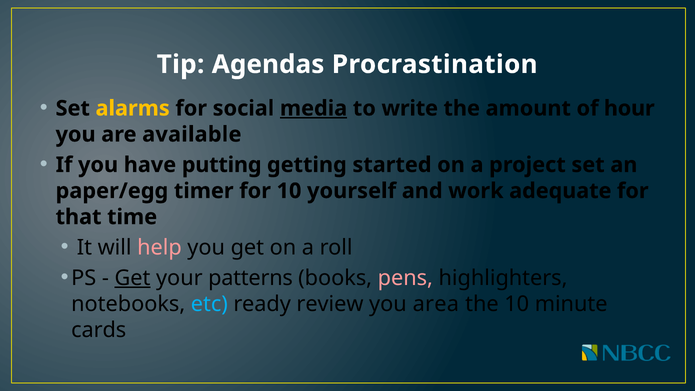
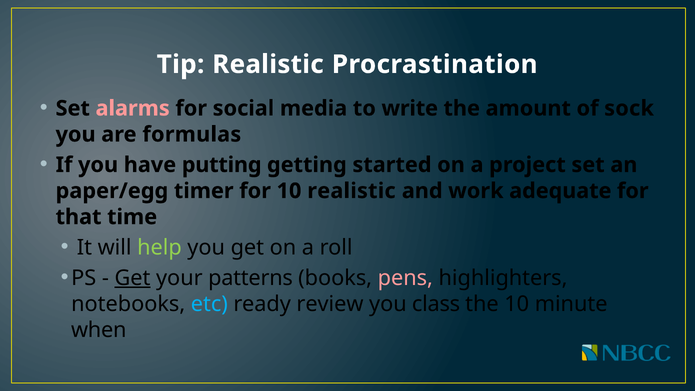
Tip Agendas: Agendas -> Realistic
alarms colour: yellow -> pink
media underline: present -> none
hour: hour -> sock
available: available -> formulas
10 yourself: yourself -> realistic
help colour: pink -> light green
area: area -> class
cards: cards -> when
